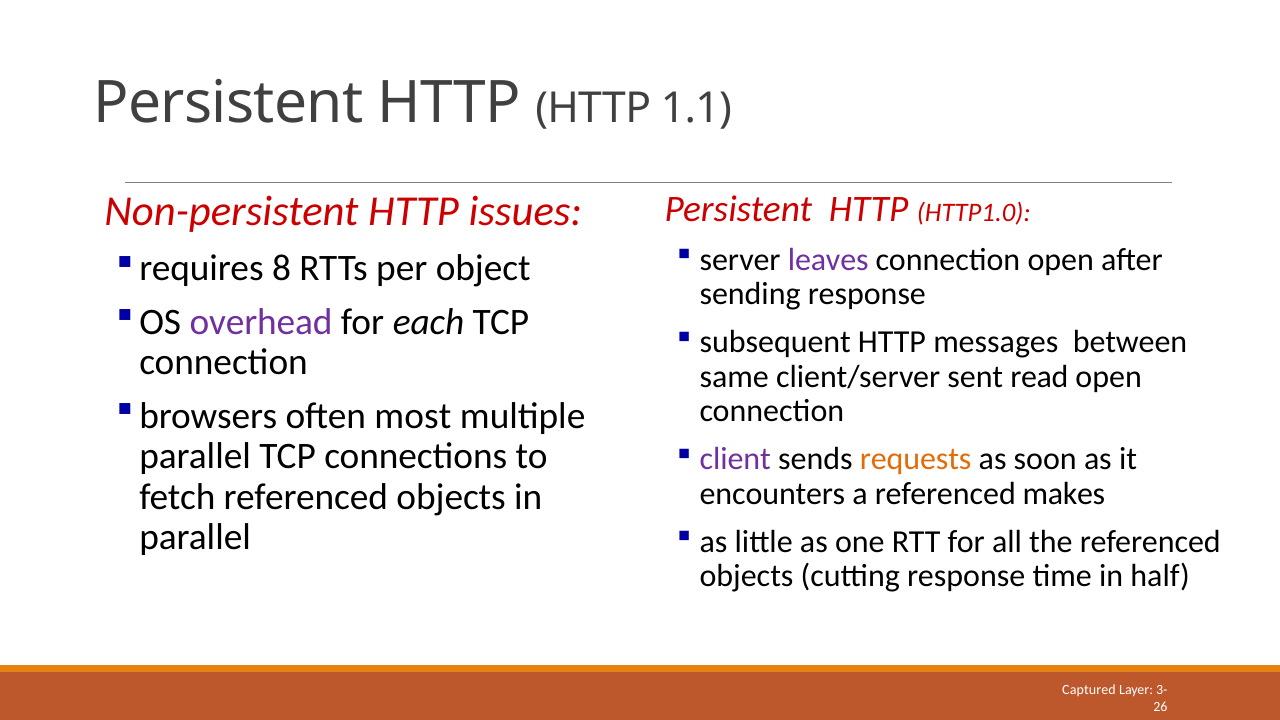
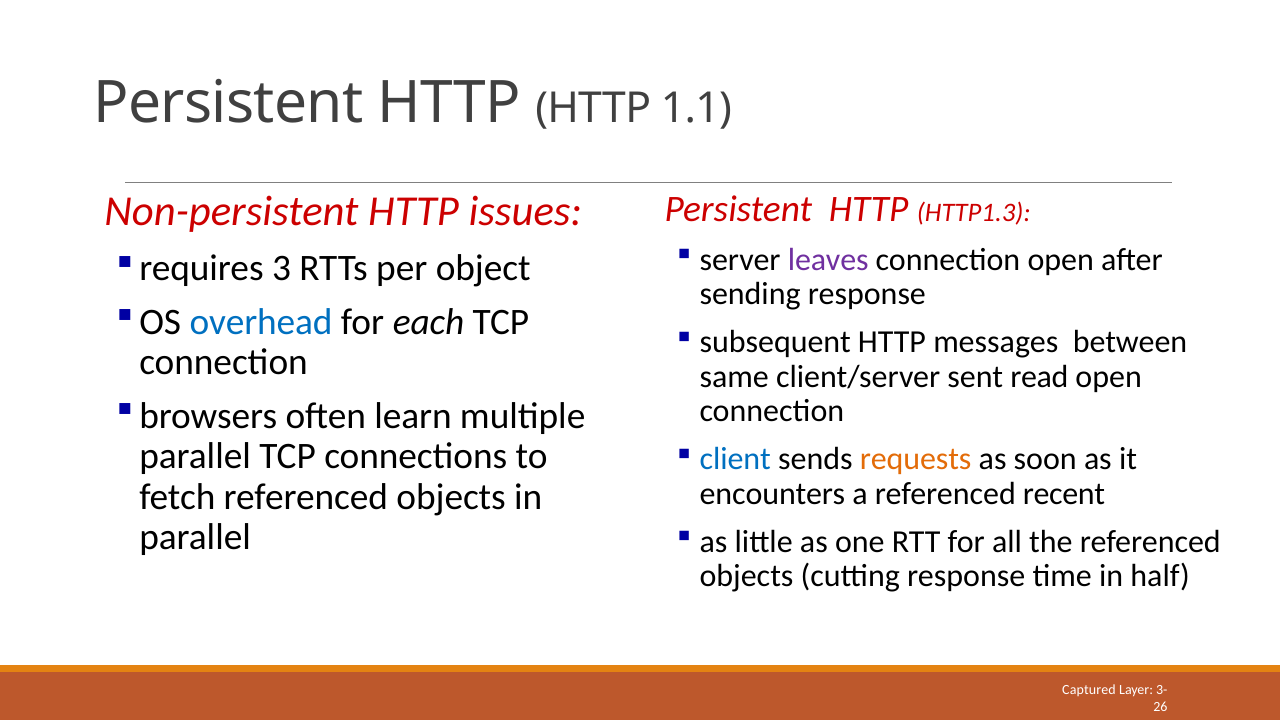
HTTP1.0: HTTP1.0 -> HTTP1.3
8: 8 -> 3
overhead colour: purple -> blue
most: most -> learn
client colour: purple -> blue
makes: makes -> recent
